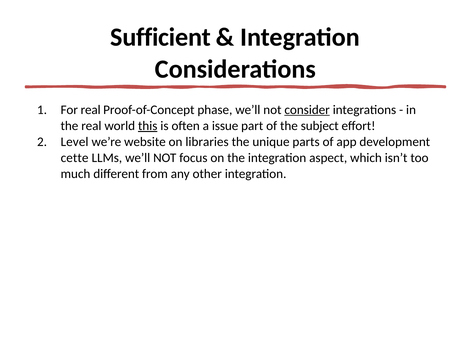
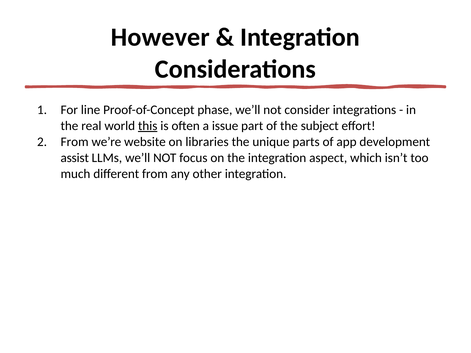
Sufficient: Sufficient -> However
For real: real -> line
consider underline: present -> none
Level at (75, 142): Level -> From
cette: cette -> assist
